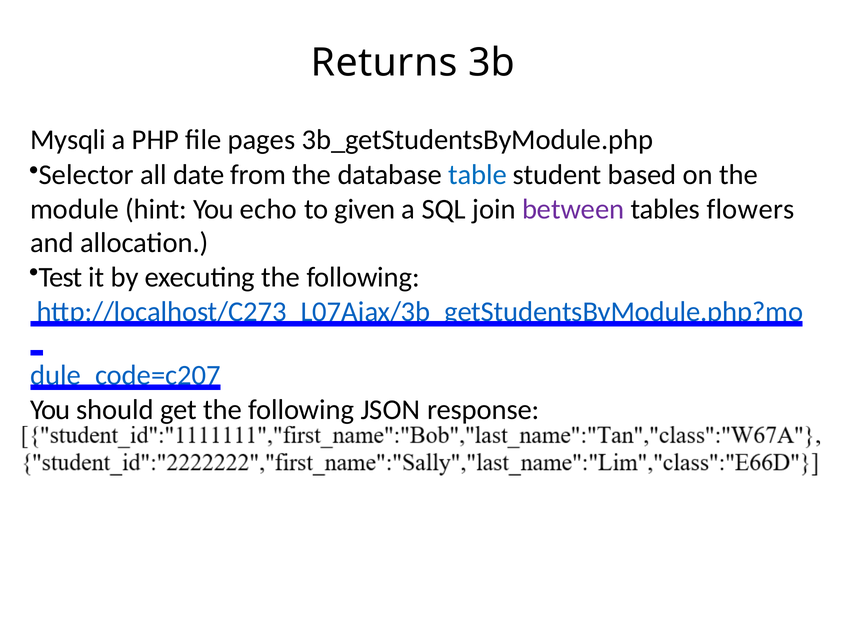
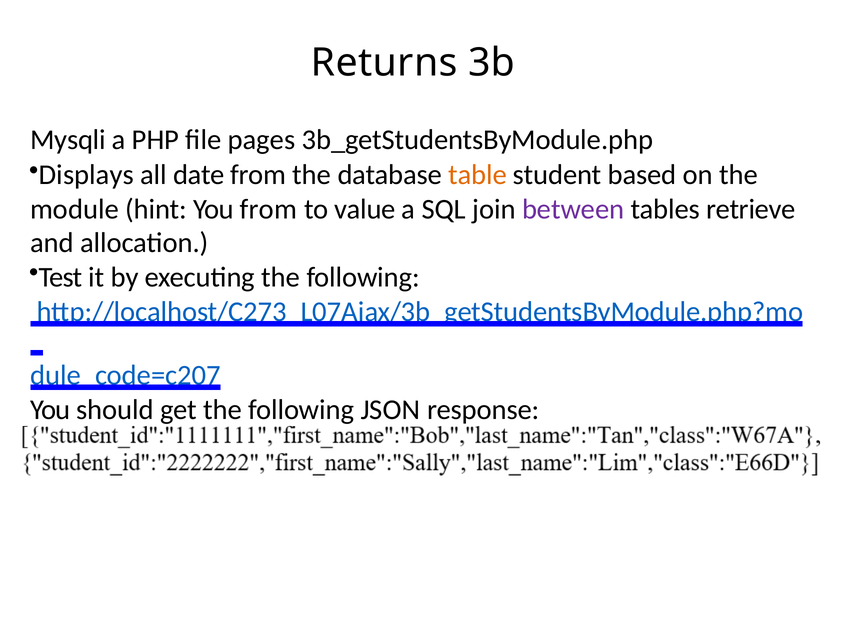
Selector: Selector -> Displays
table colour: blue -> orange
You echo: echo -> from
given: given -> value
flowers: flowers -> retrieve
